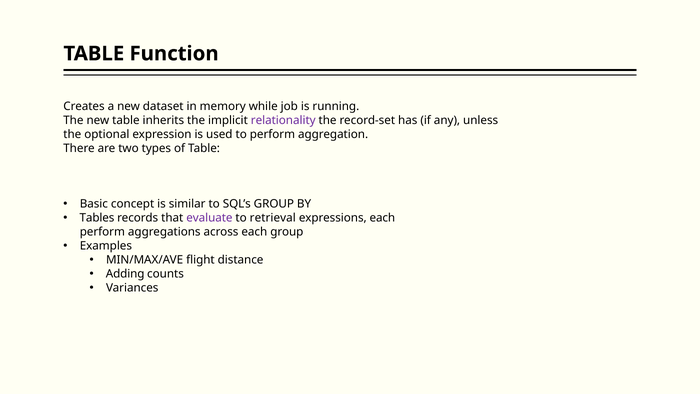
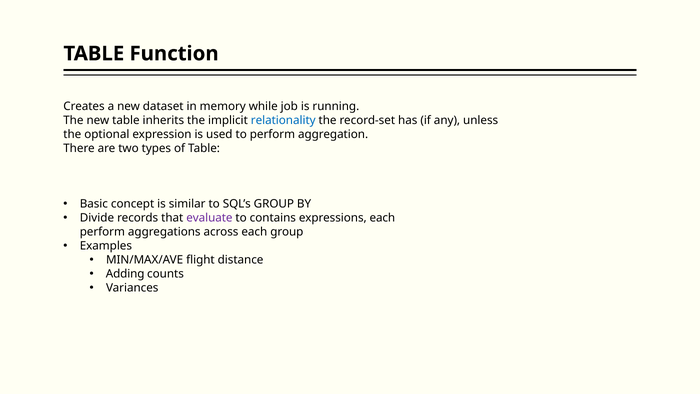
relationality colour: purple -> blue
Tables: Tables -> Divide
retrieval: retrieval -> contains
